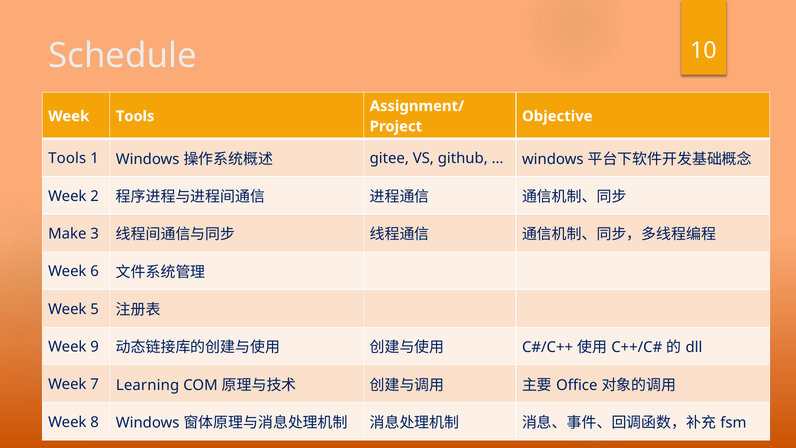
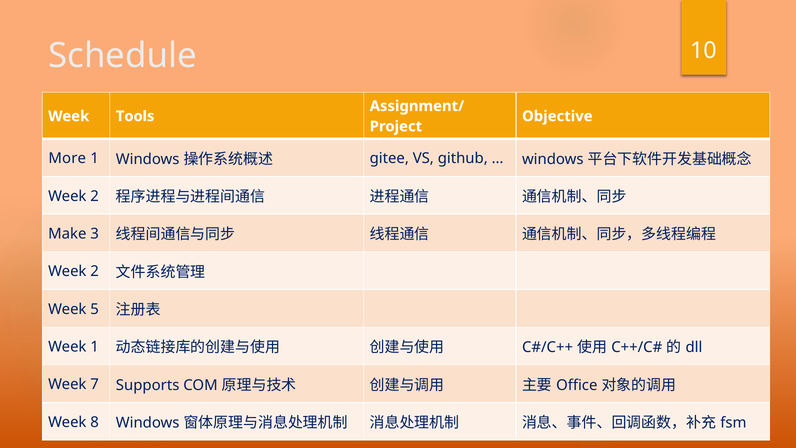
Tools at (67, 158): Tools -> More
6 at (95, 271): 6 -> 2
Week 9: 9 -> 1
Learning: Learning -> Supports
